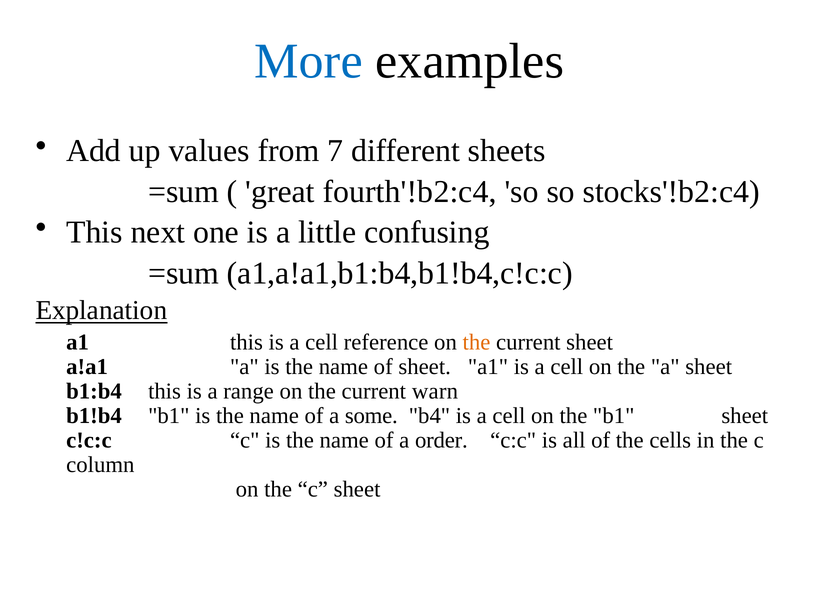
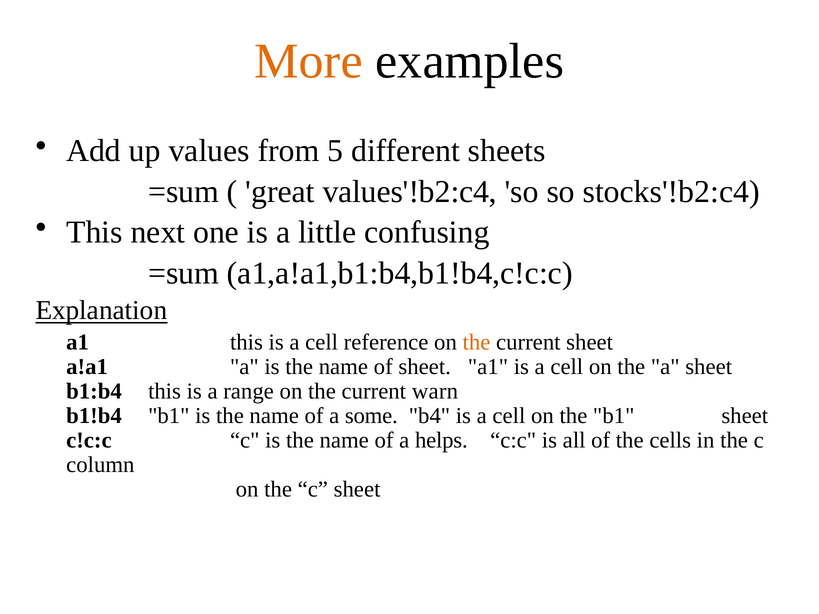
More colour: blue -> orange
7: 7 -> 5
fourth'!b2:c4: fourth'!b2:c4 -> values'!b2:c4
order: order -> helps
